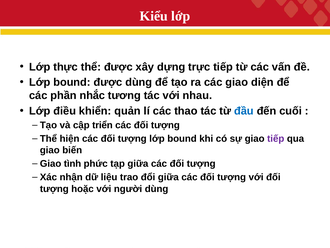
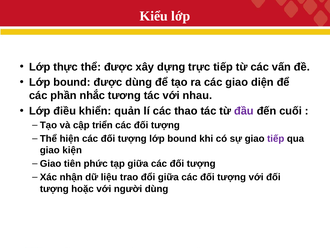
đầu colour: blue -> purple
biến: biến -> kiện
tình: tình -> tiên
